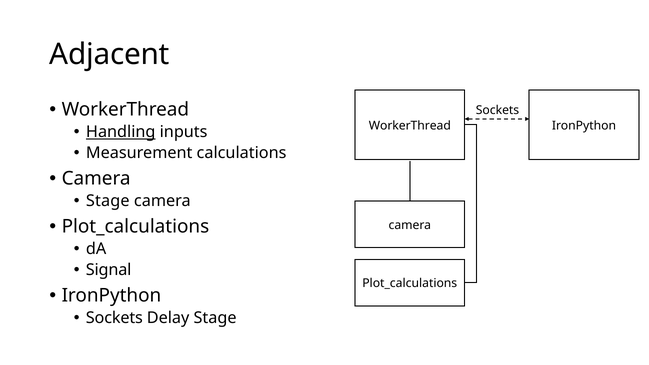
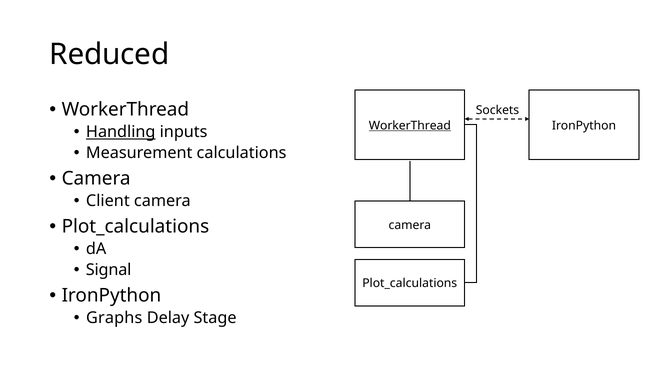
Adjacent: Adjacent -> Reduced
WorkerThread at (410, 126) underline: none -> present
Stage at (108, 201): Stage -> Client
Sockets at (114, 318): Sockets -> Graphs
